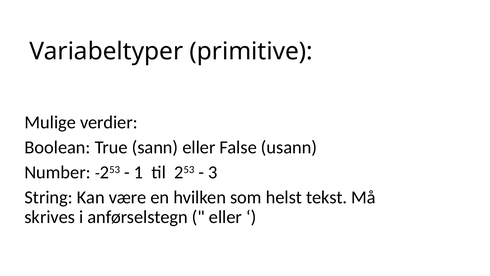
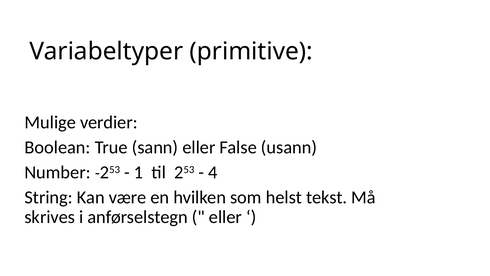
3: 3 -> 4
